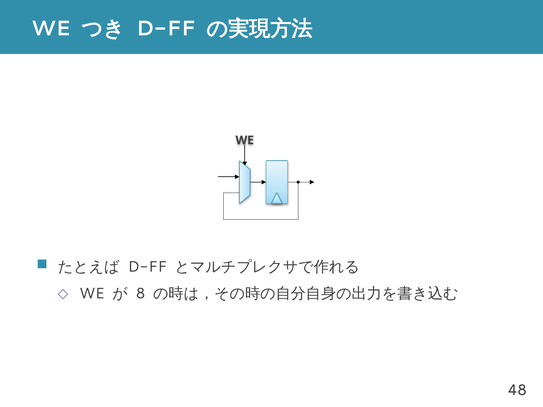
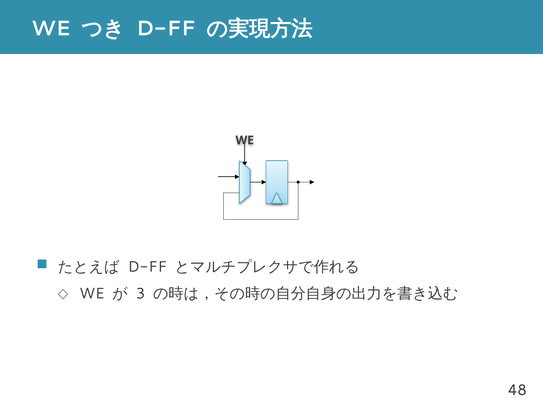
8: 8 -> 3
